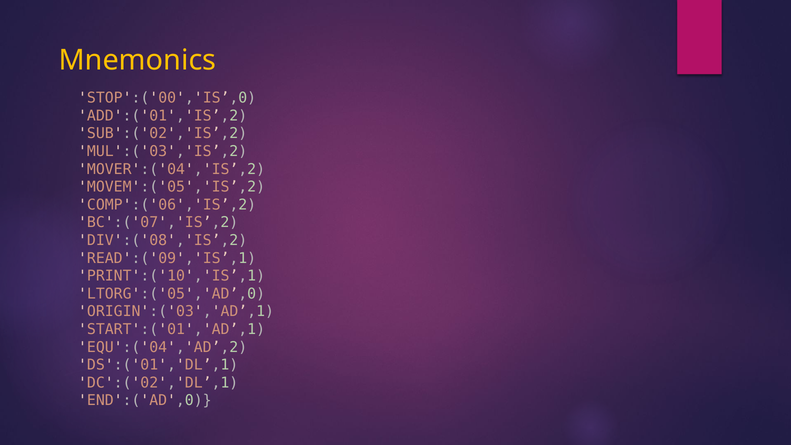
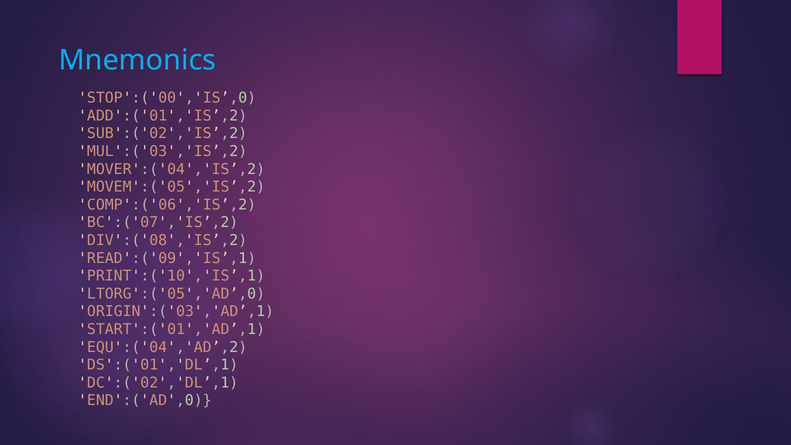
Mnemonics colour: yellow -> light blue
